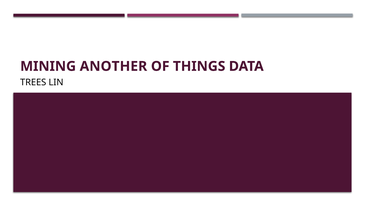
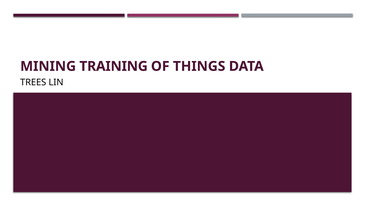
ANOTHER: ANOTHER -> TRAINING
